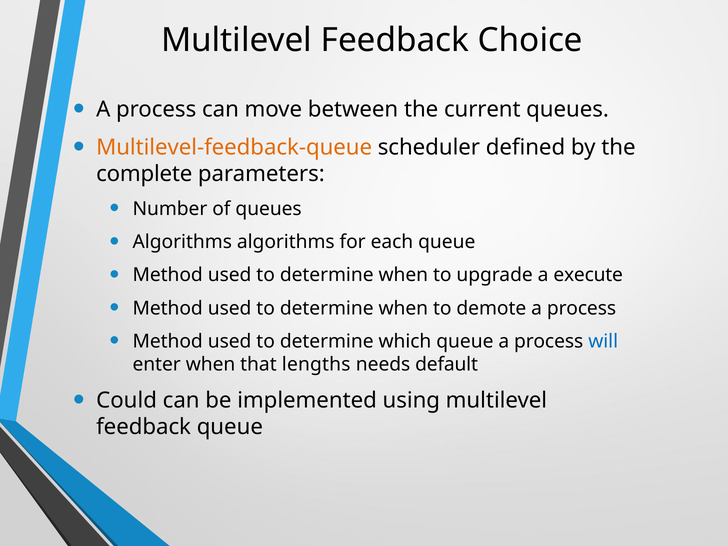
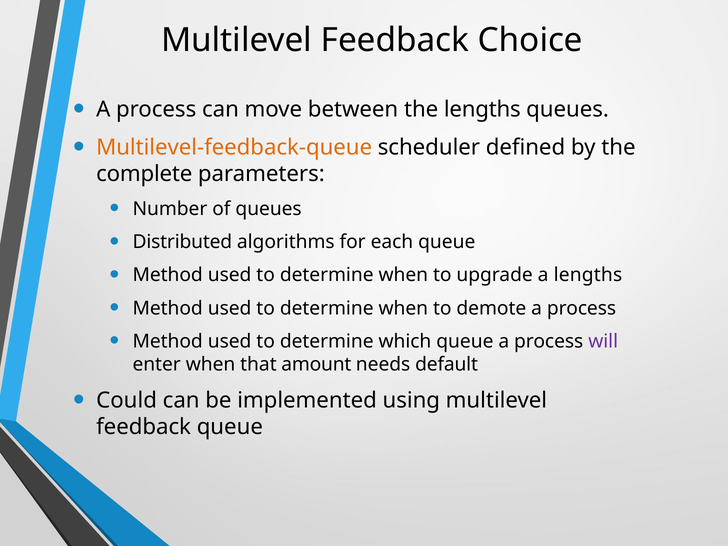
the current: current -> lengths
Algorithms at (182, 242): Algorithms -> Distributed
a execute: execute -> lengths
will colour: blue -> purple
lengths: lengths -> amount
